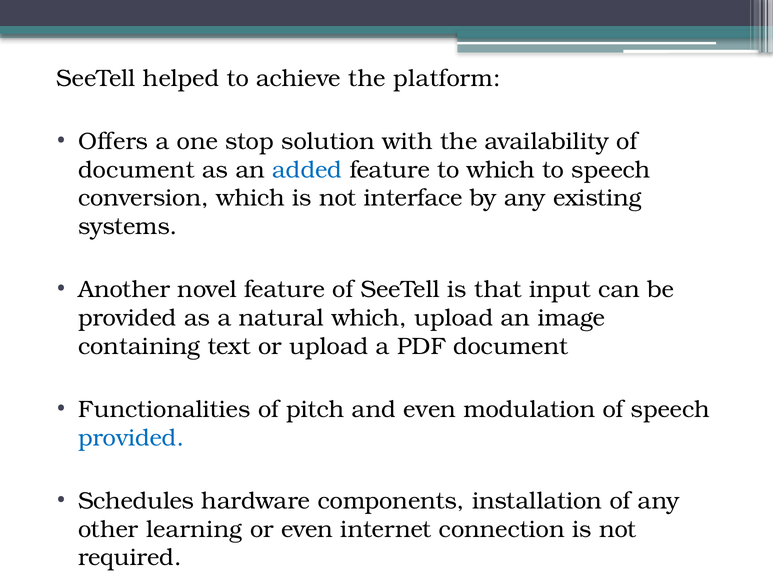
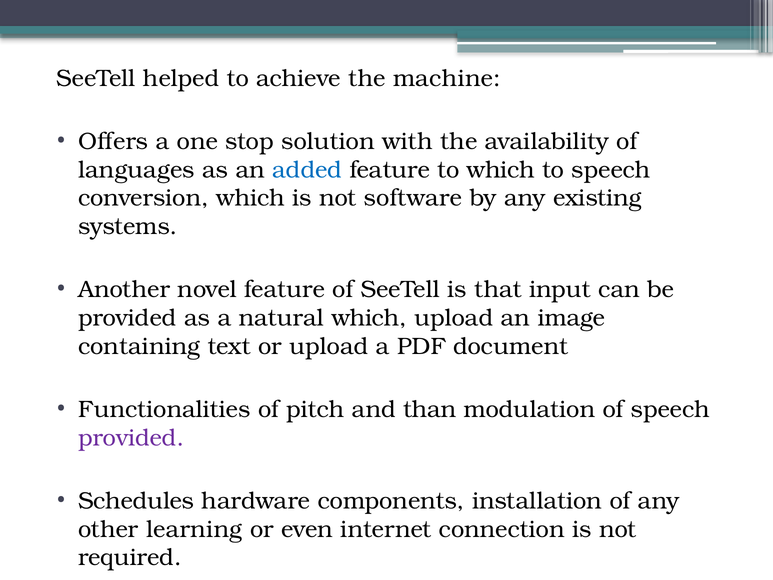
platform: platform -> machine
document at (136, 170): document -> languages
interface: interface -> software
and even: even -> than
provided at (131, 438) colour: blue -> purple
